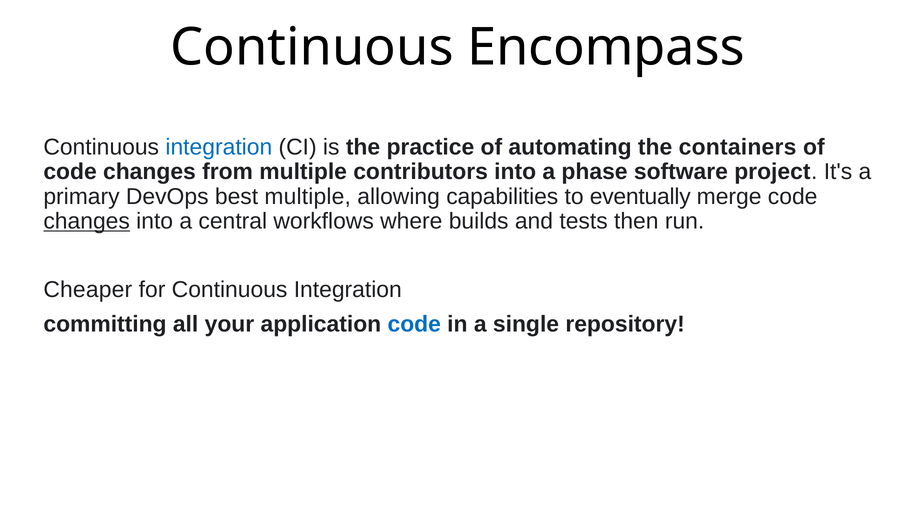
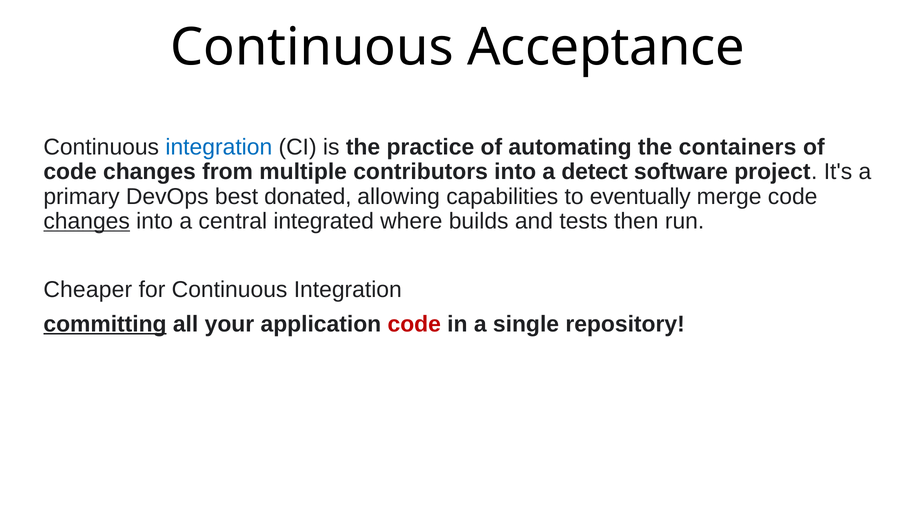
Encompass: Encompass -> Acceptance
phase: phase -> detect
best multiple: multiple -> donated
workflows: workflows -> integrated
committing underline: none -> present
code at (414, 324) colour: blue -> red
